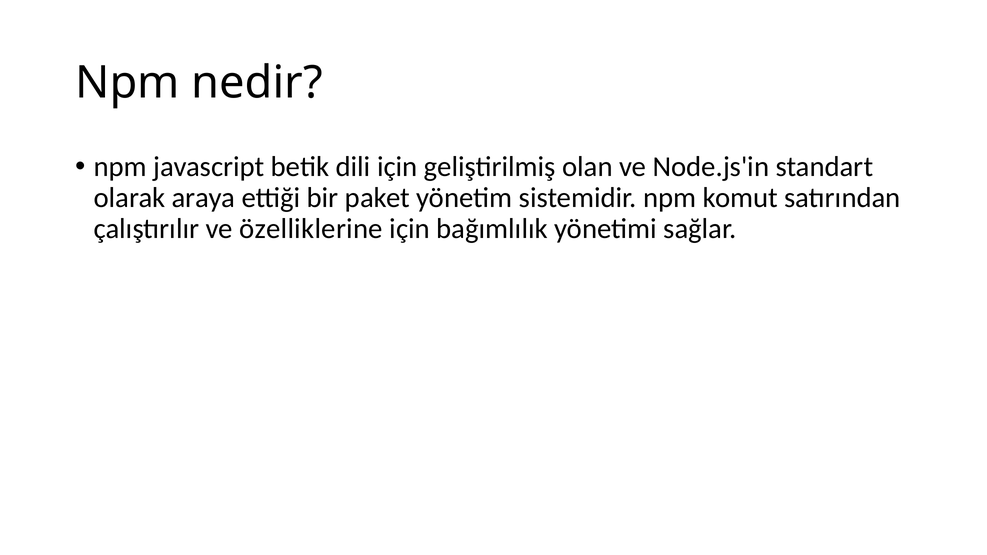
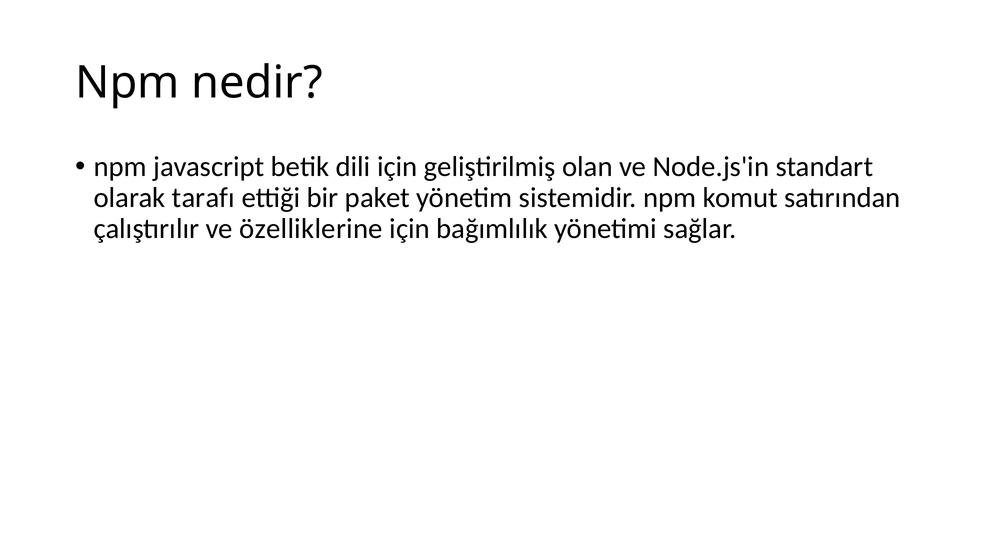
araya: araya -> tarafı
